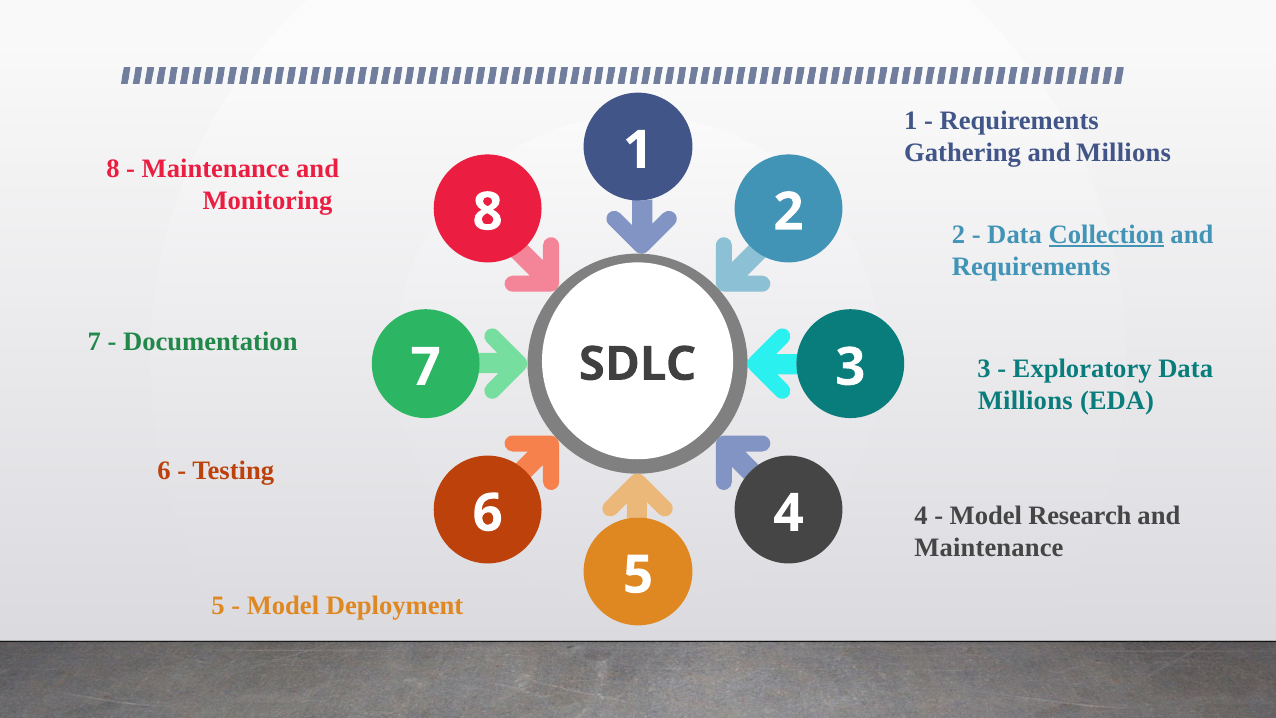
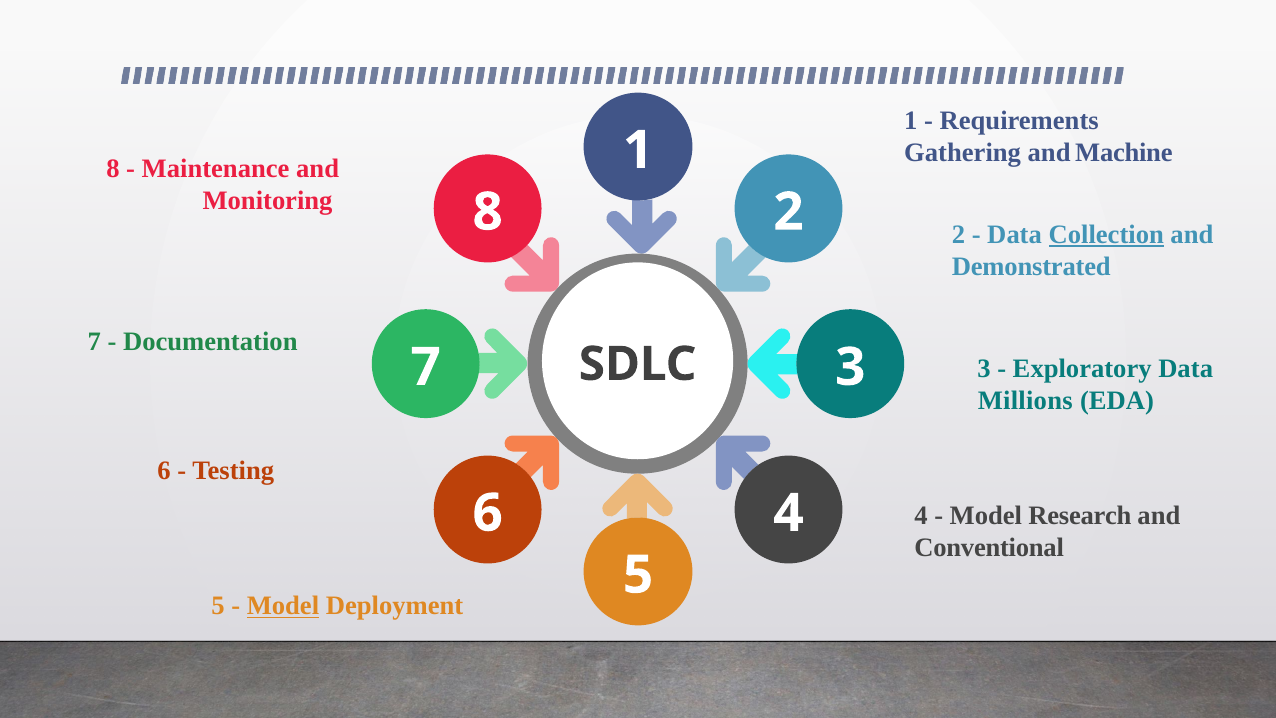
and Millions: Millions -> Machine
Requirements at (1031, 266): Requirements -> Demonstrated
Maintenance at (989, 548): Maintenance -> Conventional
Model at (283, 606) underline: none -> present
